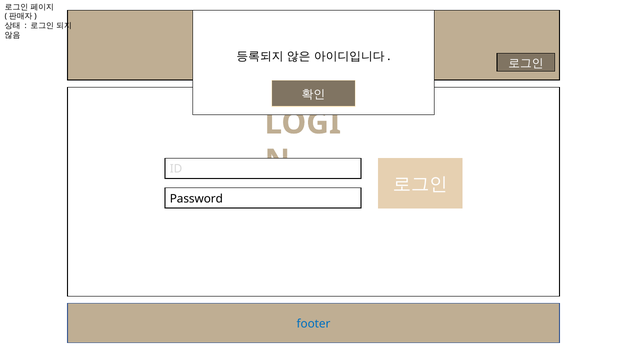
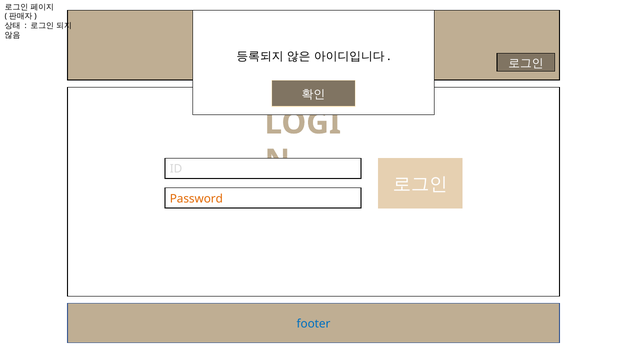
Password colour: black -> orange
